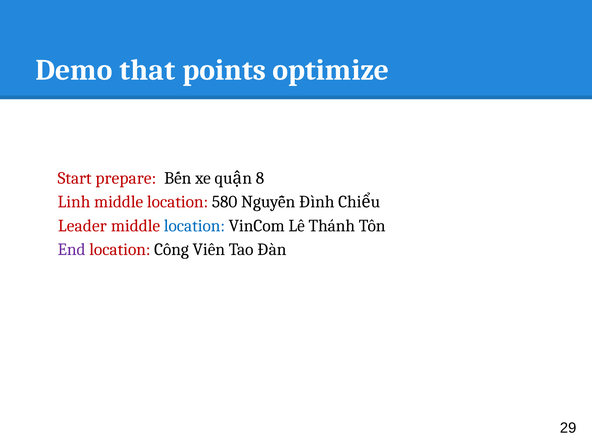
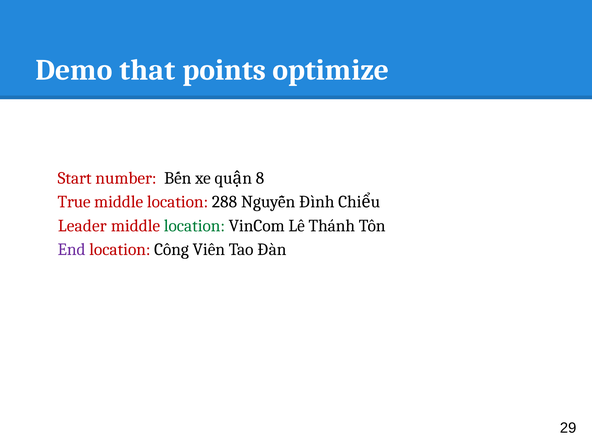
prepare: prepare -> number
Linh: Linh -> True
580: 580 -> 288
location at (194, 226) colour: blue -> green
